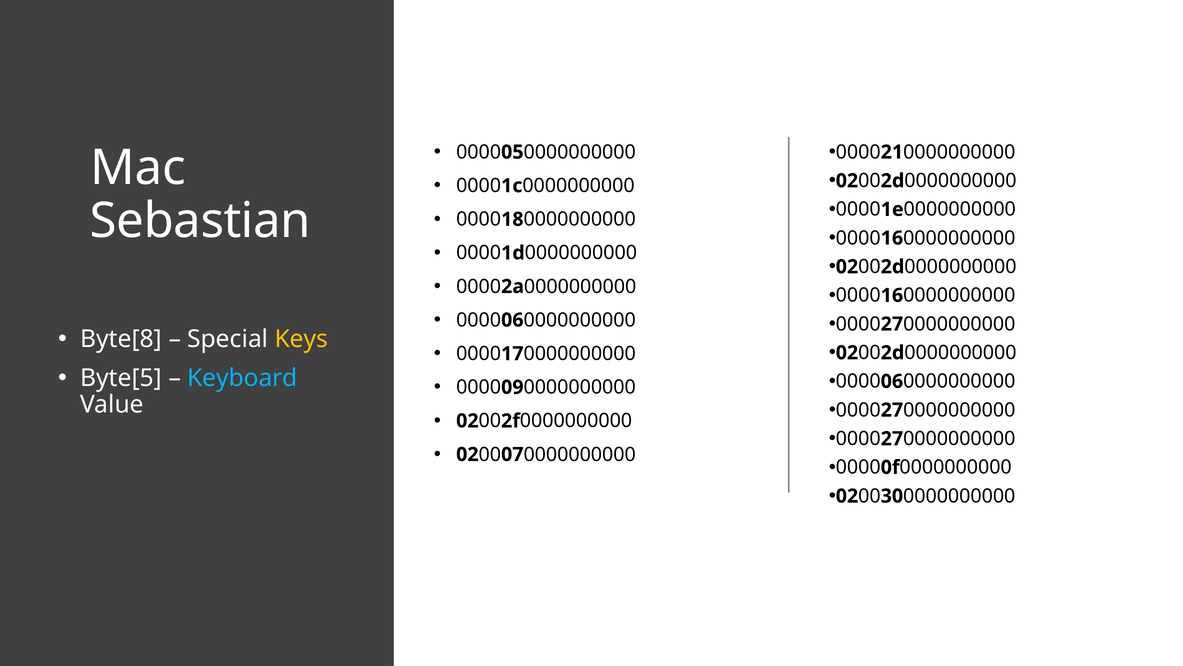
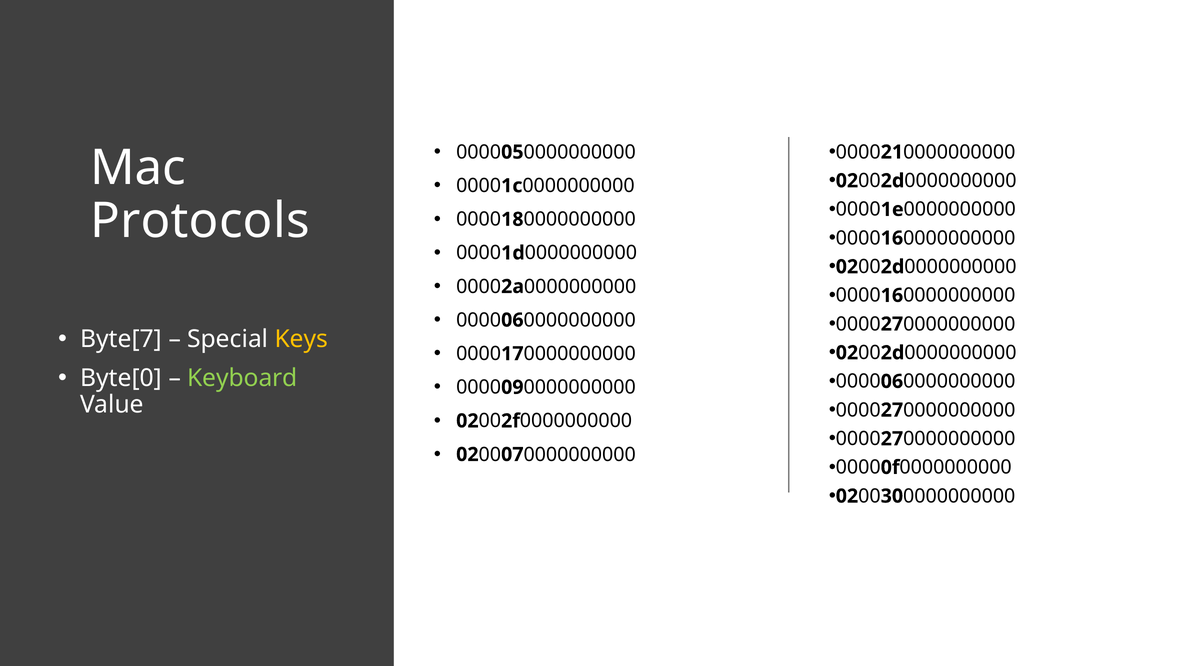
Sebastian: Sebastian -> Protocols
Byte[8: Byte[8 -> Byte[7
Byte[5: Byte[5 -> Byte[0
Keyboard colour: light blue -> light green
